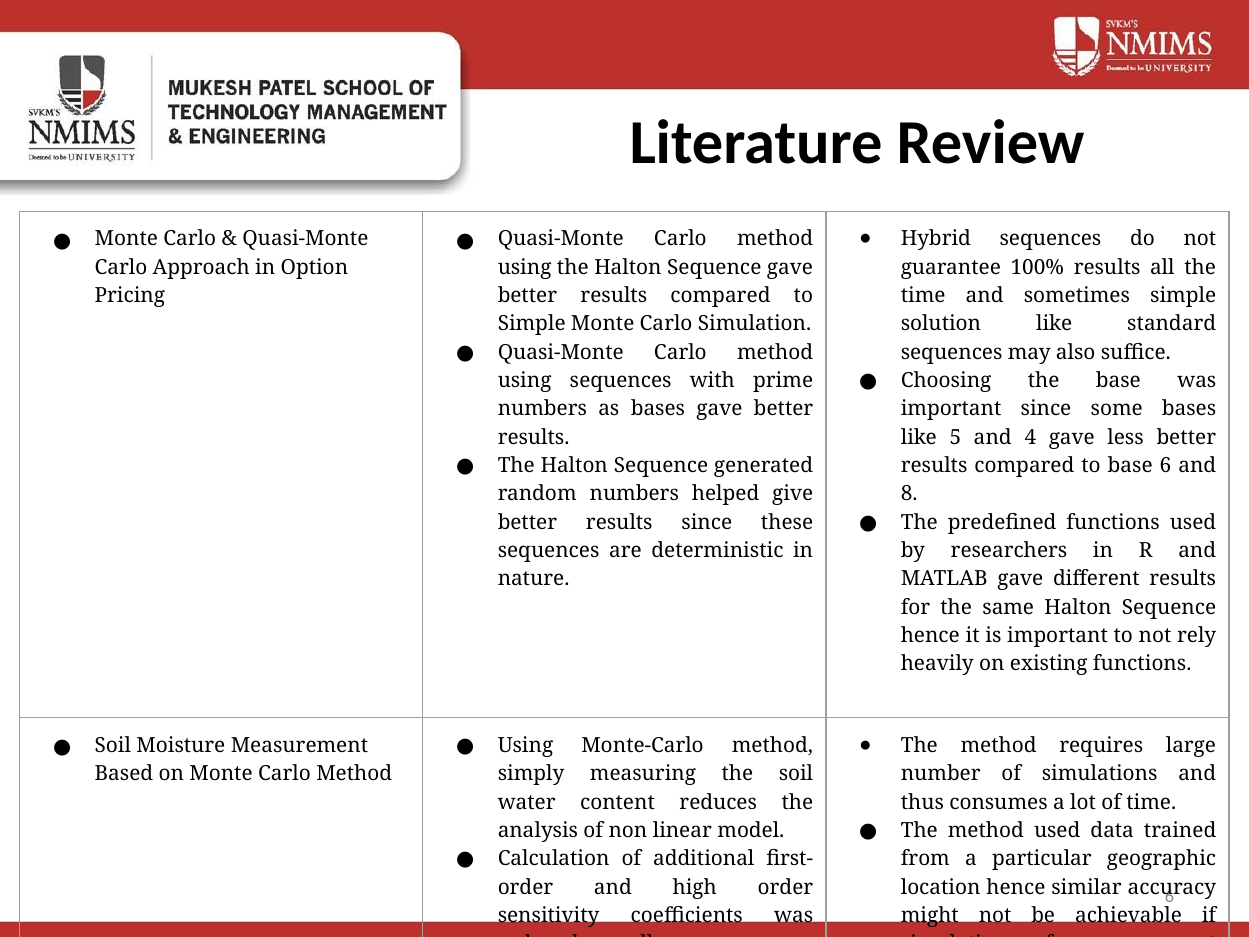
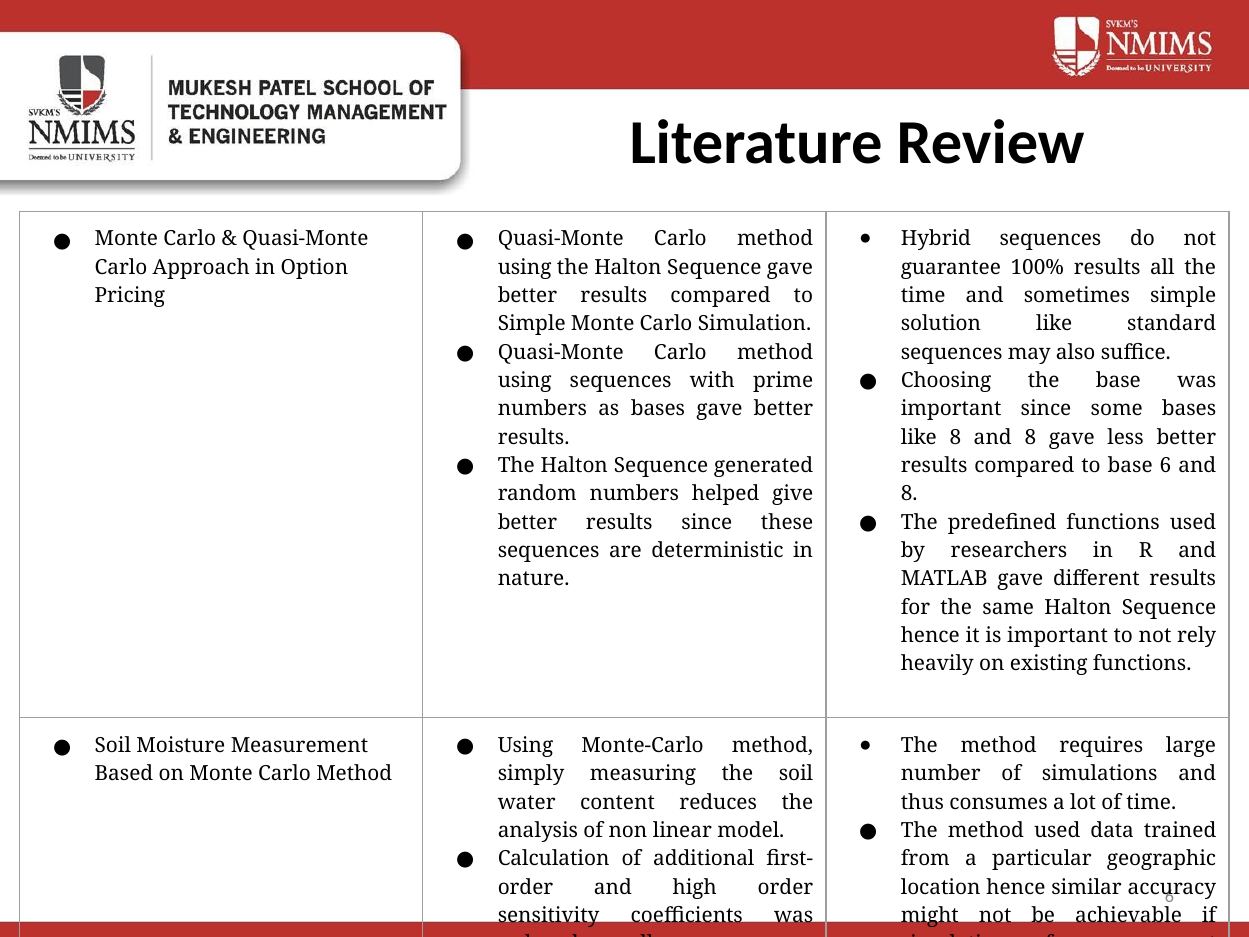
like 5: 5 -> 8
4 at (1030, 437): 4 -> 8
